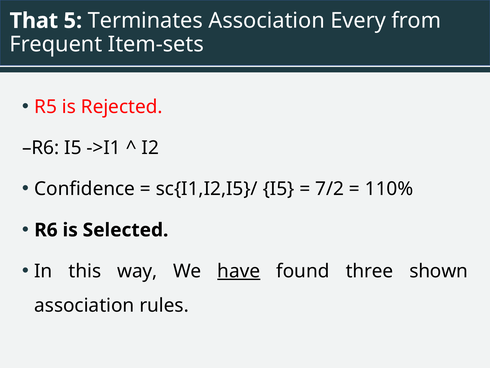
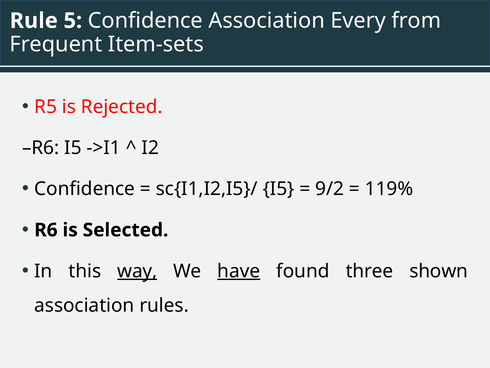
That: That -> Rule
5 Terminates: Terminates -> Confidence
7/2: 7/2 -> 9/2
110%: 110% -> 119%
way underline: none -> present
